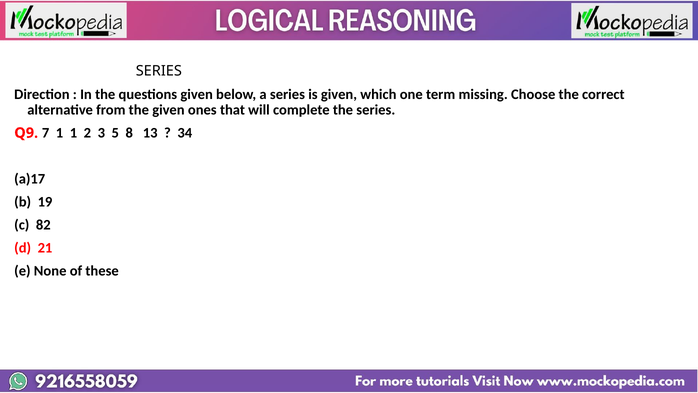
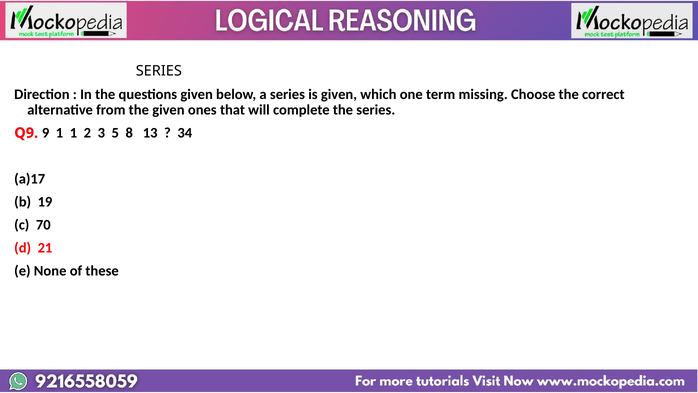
7: 7 -> 9
82: 82 -> 70
